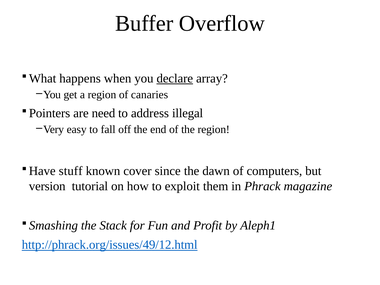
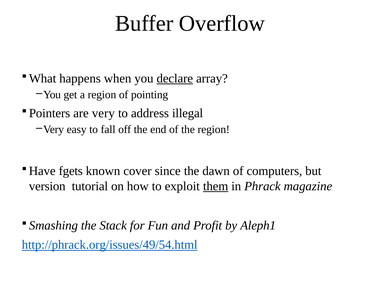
canaries: canaries -> pointing
are need: need -> very
stuff: stuff -> fgets
them underline: none -> present
http://phrack.org/issues/49/12.html: http://phrack.org/issues/49/12.html -> http://phrack.org/issues/49/54.html
